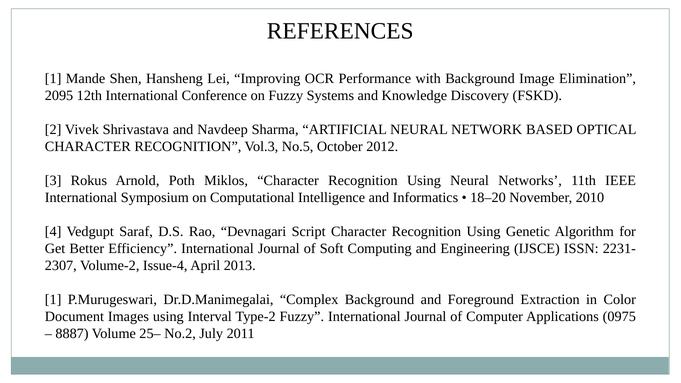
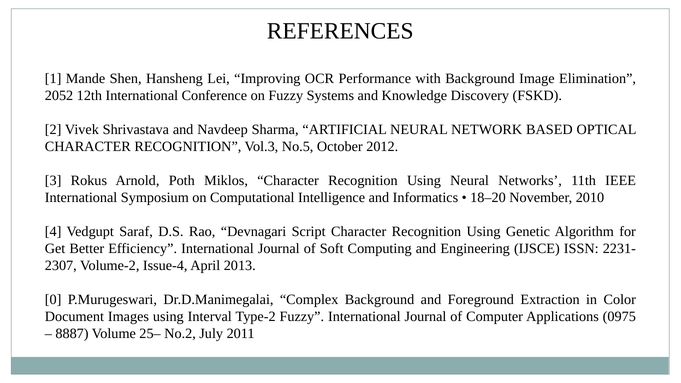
2095: 2095 -> 2052
1 at (53, 300): 1 -> 0
